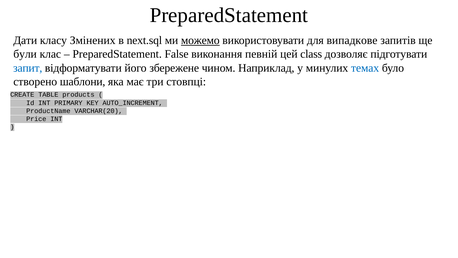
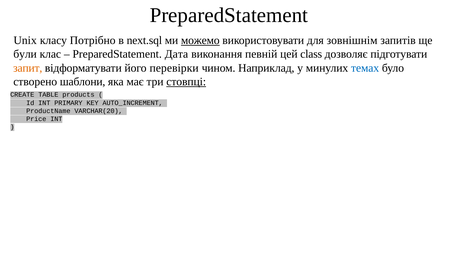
Дати: Дати -> Unix
Змінених: Змінених -> Потрібно
випадкове: випадкове -> зовнішнім
False: False -> Дата
запит colour: blue -> orange
збережене: збережене -> перевірки
стовпці underline: none -> present
